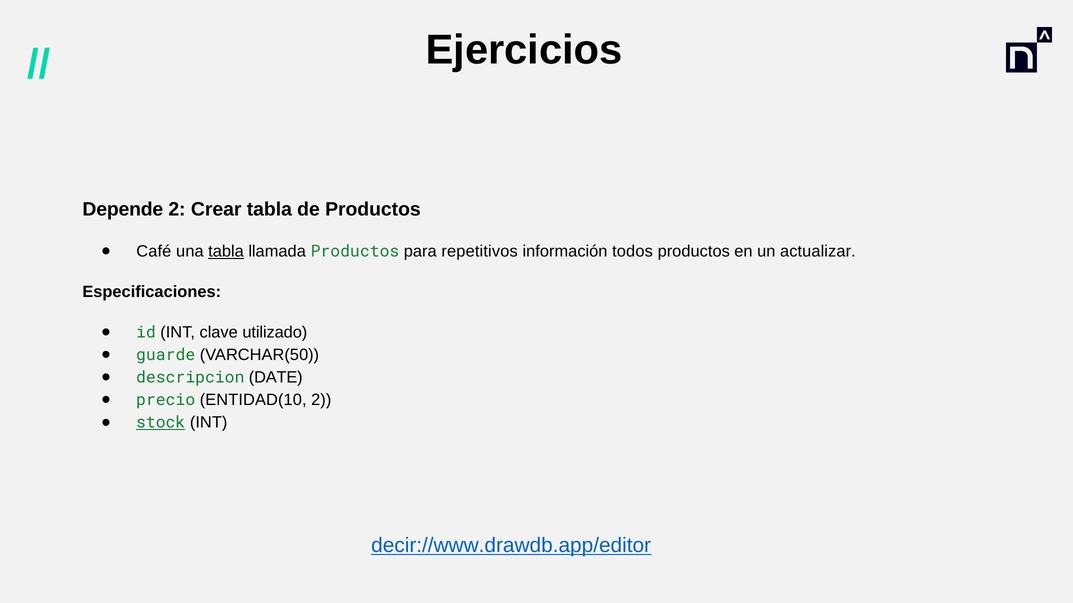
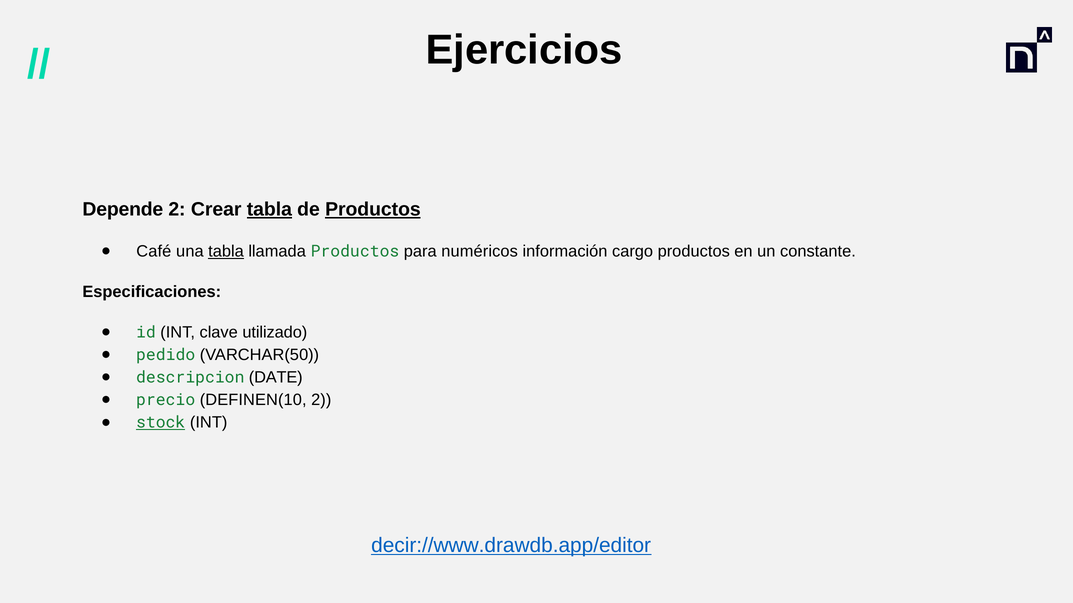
tabla at (269, 210) underline: none -> present
Productos at (373, 210) underline: none -> present
repetitivos: repetitivos -> numéricos
todos: todos -> cargo
actualizar: actualizar -> constante
guarde: guarde -> pedido
ENTIDAD(10: ENTIDAD(10 -> DEFINEN(10
